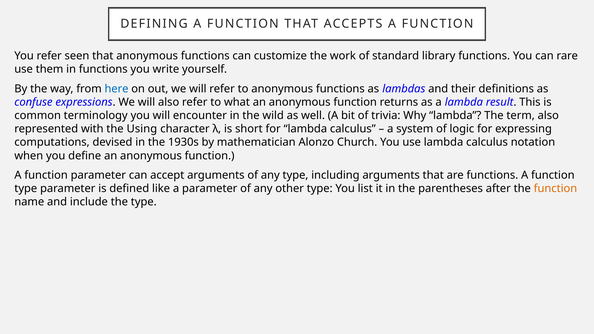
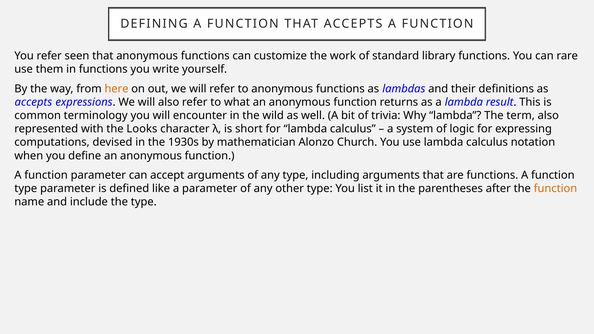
here colour: blue -> orange
confuse at (33, 102): confuse -> accepts
Using: Using -> Looks
